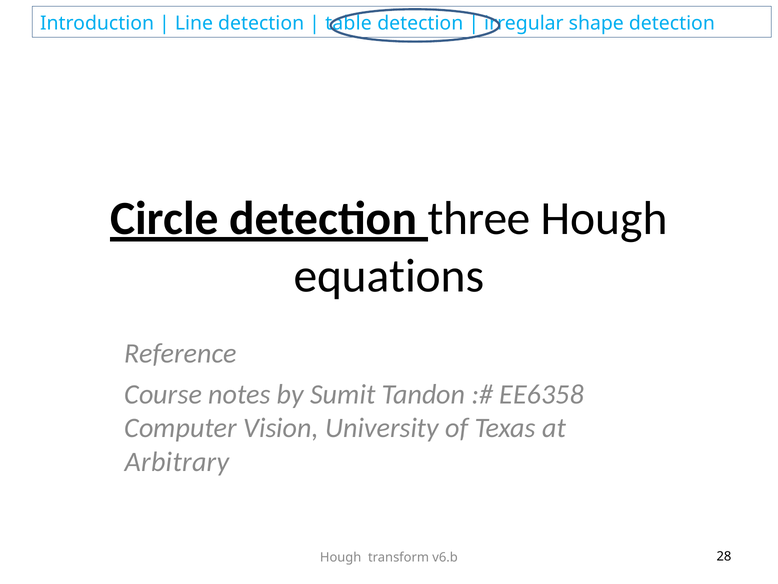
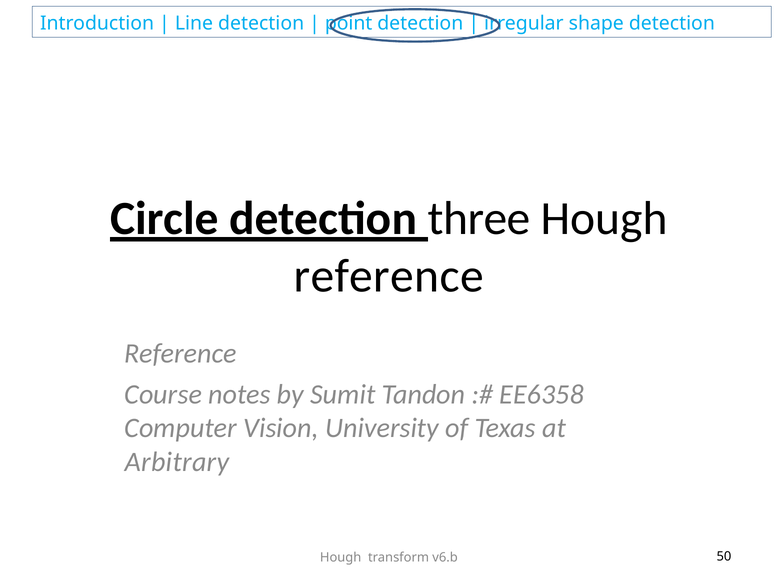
table: table -> point
equations at (389, 276): equations -> reference
28: 28 -> 50
